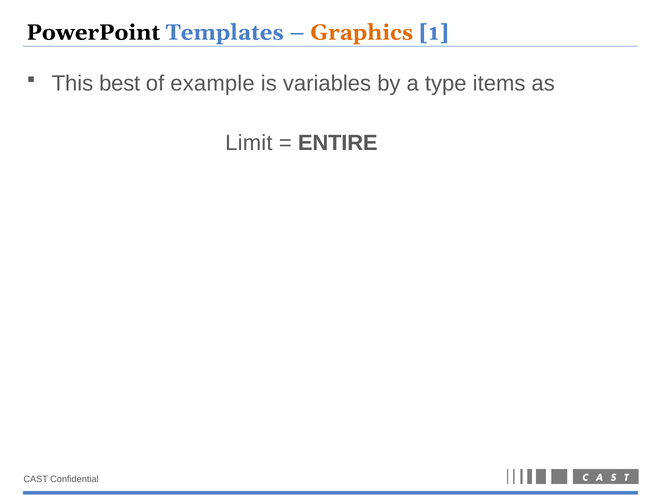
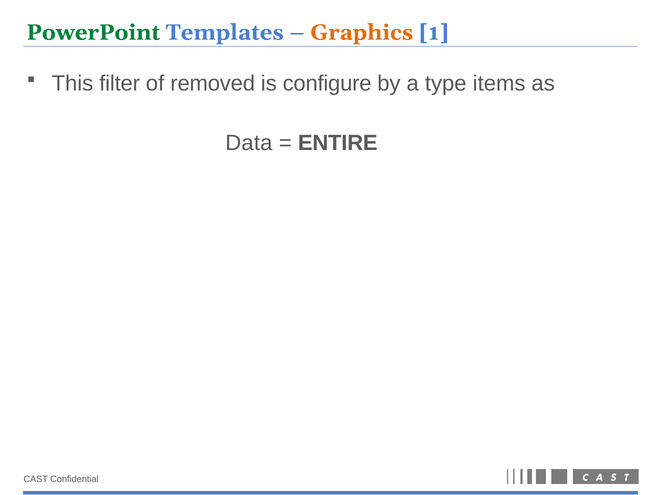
PowerPoint colour: black -> green
best: best -> filter
example: example -> removed
variables: variables -> configure
Limit: Limit -> Data
